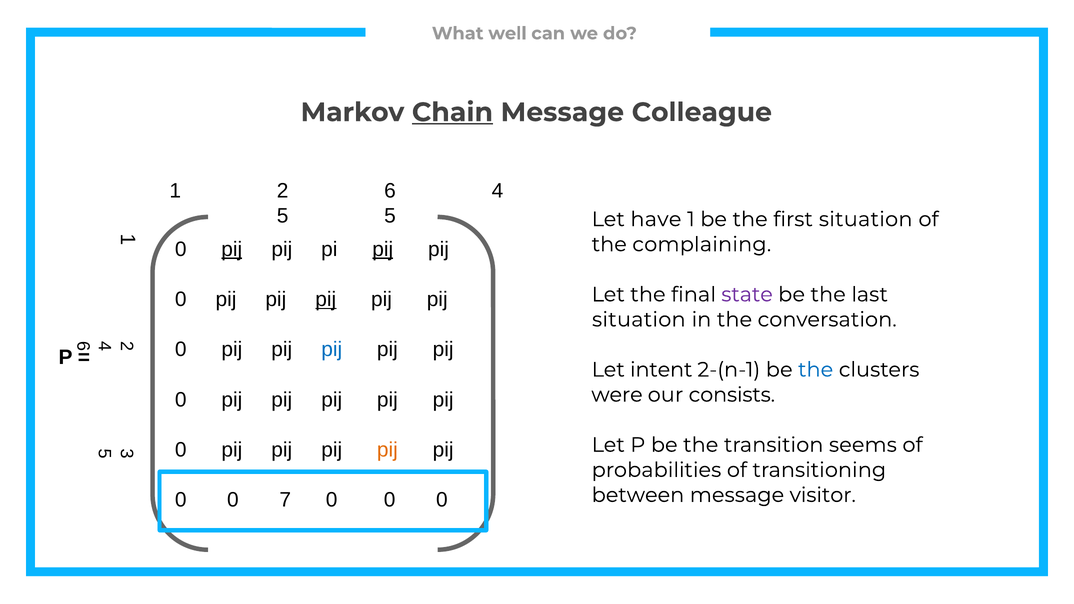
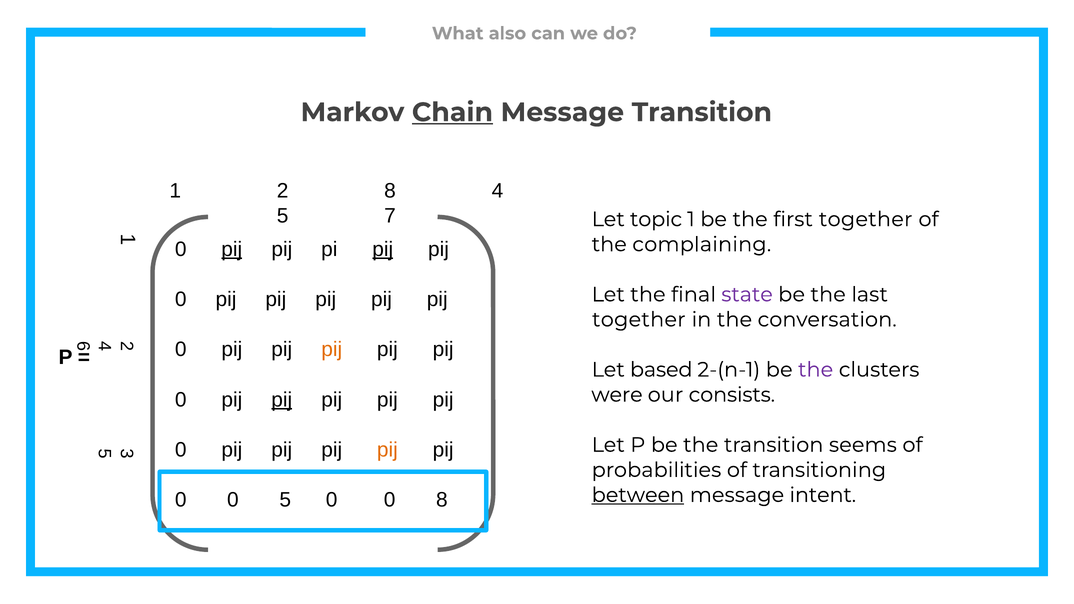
well: well -> also
Message Colleague: Colleague -> Transition
2 6: 6 -> 8
5 5: 5 -> 7
have: have -> topic
first situation: situation -> together
pij at (326, 300) underline: present -> none
situation at (639, 320): situation -> together
pij at (332, 350) colour: blue -> orange
intent: intent -> based
the at (816, 370) colour: blue -> purple
pij at (282, 400) underline: none -> present
0 7: 7 -> 5
0 0 0: 0 -> 8
between underline: none -> present
visitor: visitor -> intent
